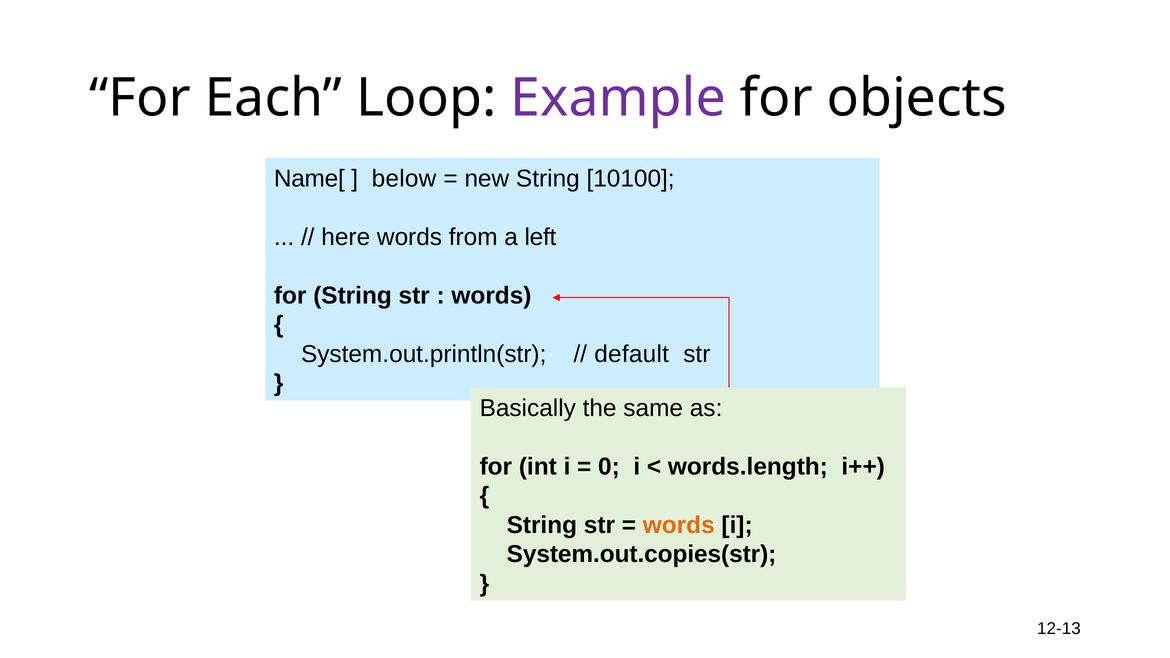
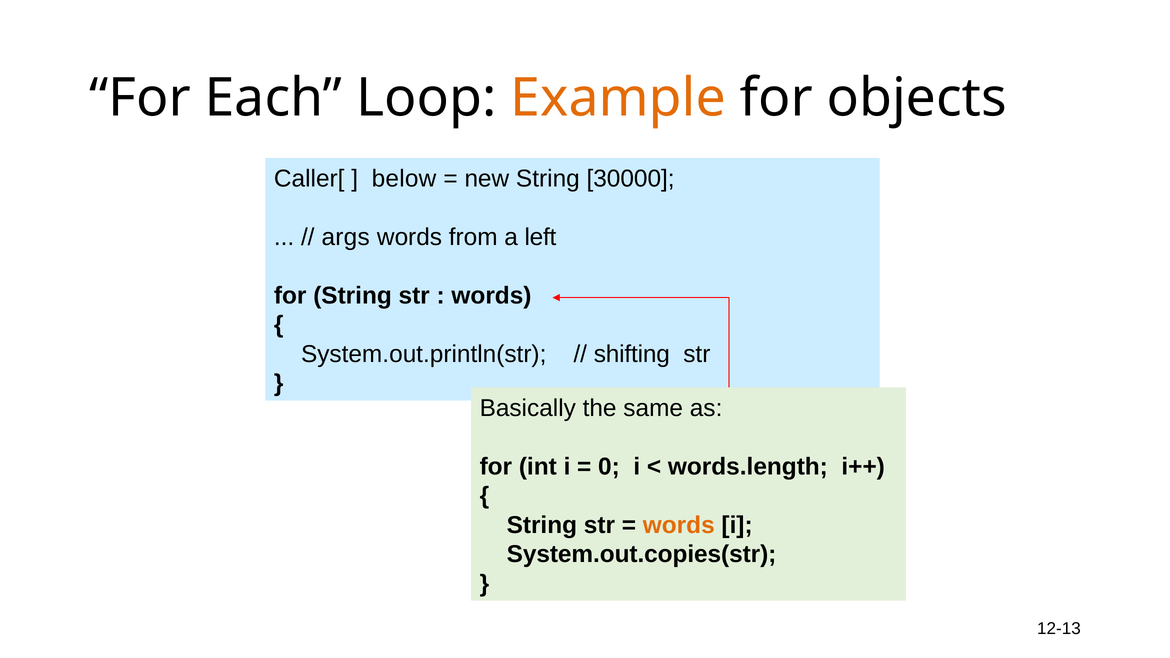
Example colour: purple -> orange
Name[: Name[ -> Caller[
10100: 10100 -> 30000
here: here -> args
default: default -> shifting
